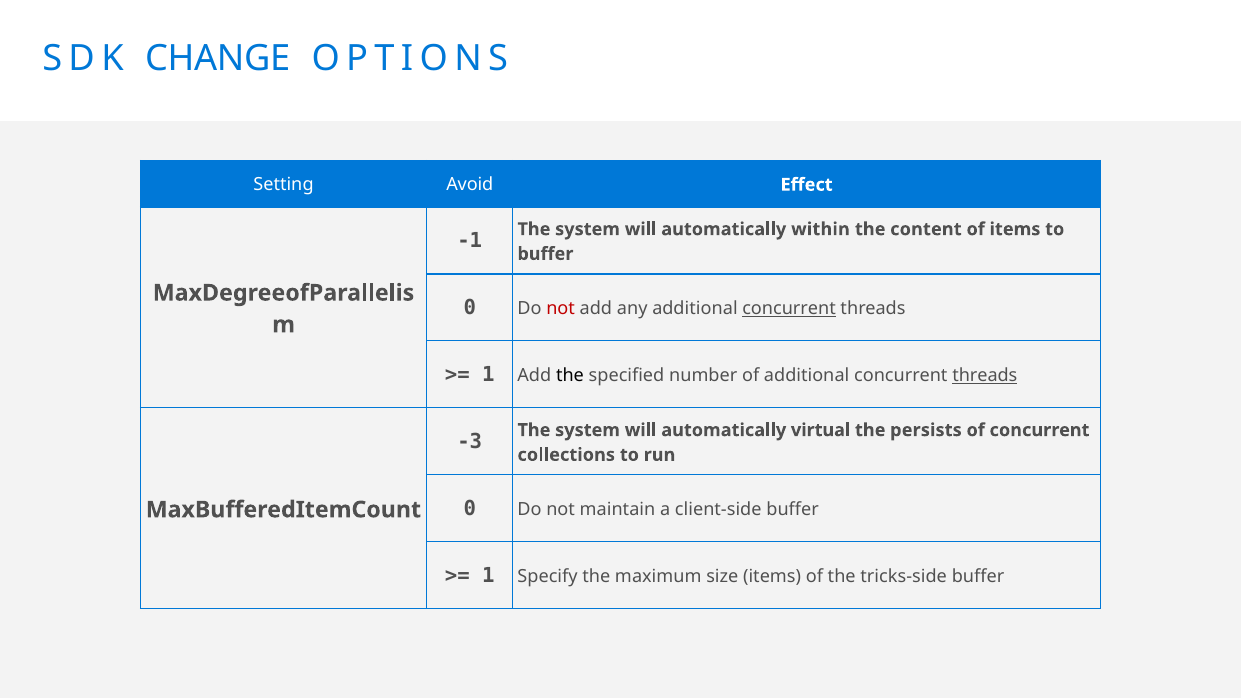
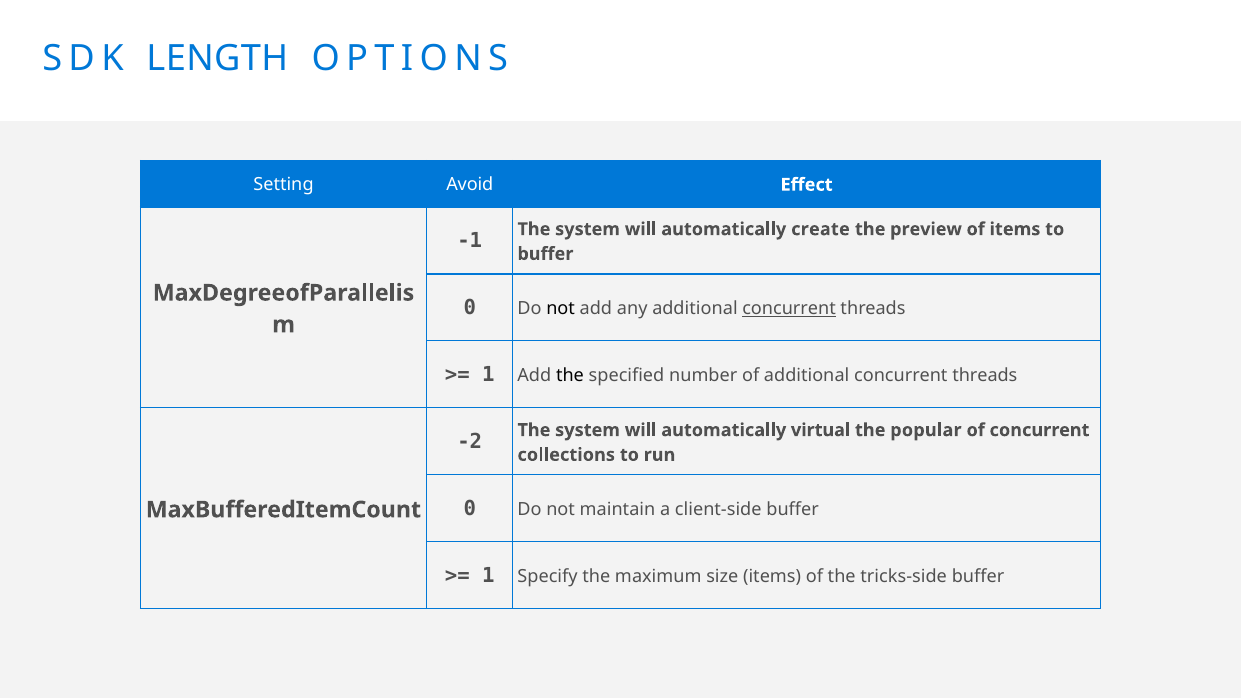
CHANGE: CHANGE -> LENGTH
within: within -> create
content: content -> preview
not at (561, 309) colour: red -> black
threads at (985, 376) underline: present -> none
-3: -3 -> -2
persists: persists -> popular
